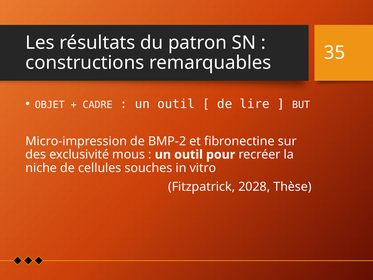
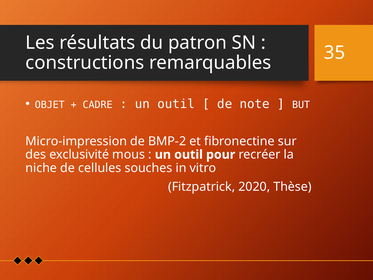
lire: lire -> note
2028: 2028 -> 2020
